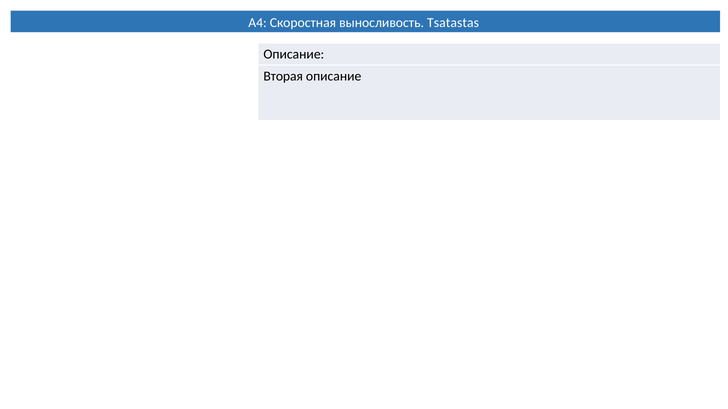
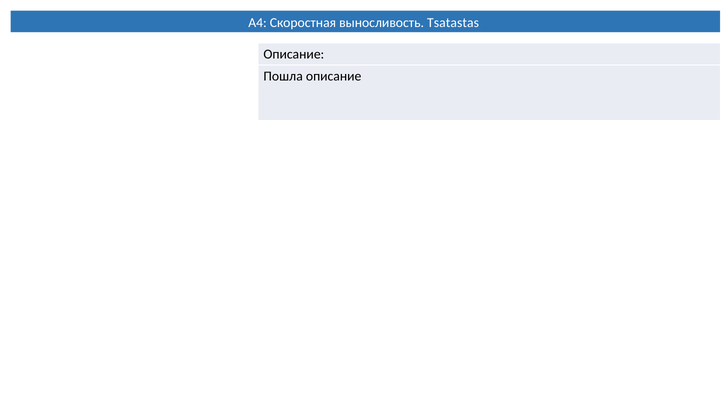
Вторая: Вторая -> Пошла
